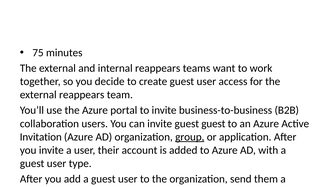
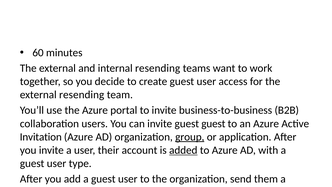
75: 75 -> 60
internal reappears: reappears -> resending
external reappears: reappears -> resending
added underline: none -> present
